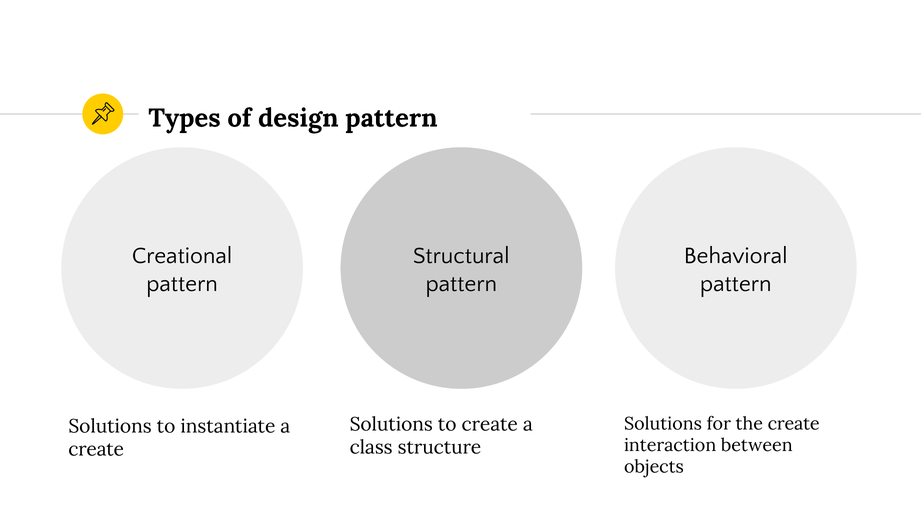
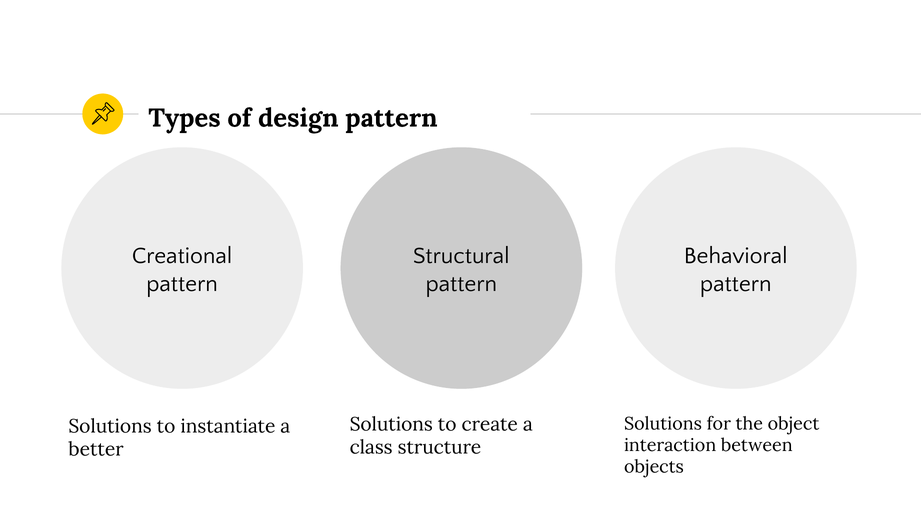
the create: create -> object
create at (96, 450): create -> better
